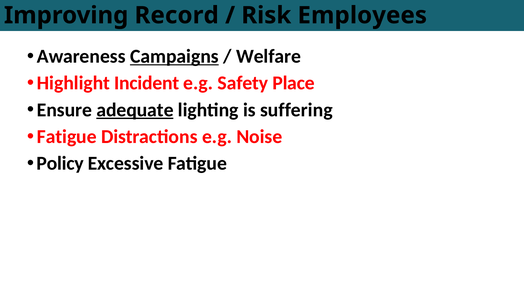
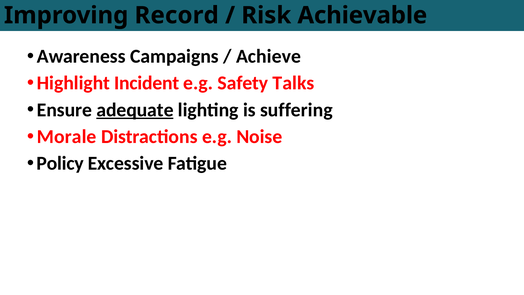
Employees: Employees -> Achievable
Campaigns underline: present -> none
Welfare: Welfare -> Achieve
Place: Place -> Talks
Fatigue at (67, 136): Fatigue -> Morale
